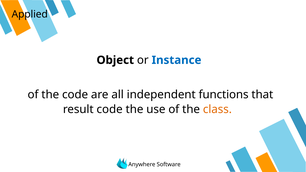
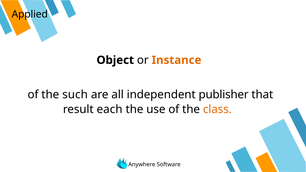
Instance colour: blue -> orange
the code: code -> such
functions: functions -> publisher
result code: code -> each
